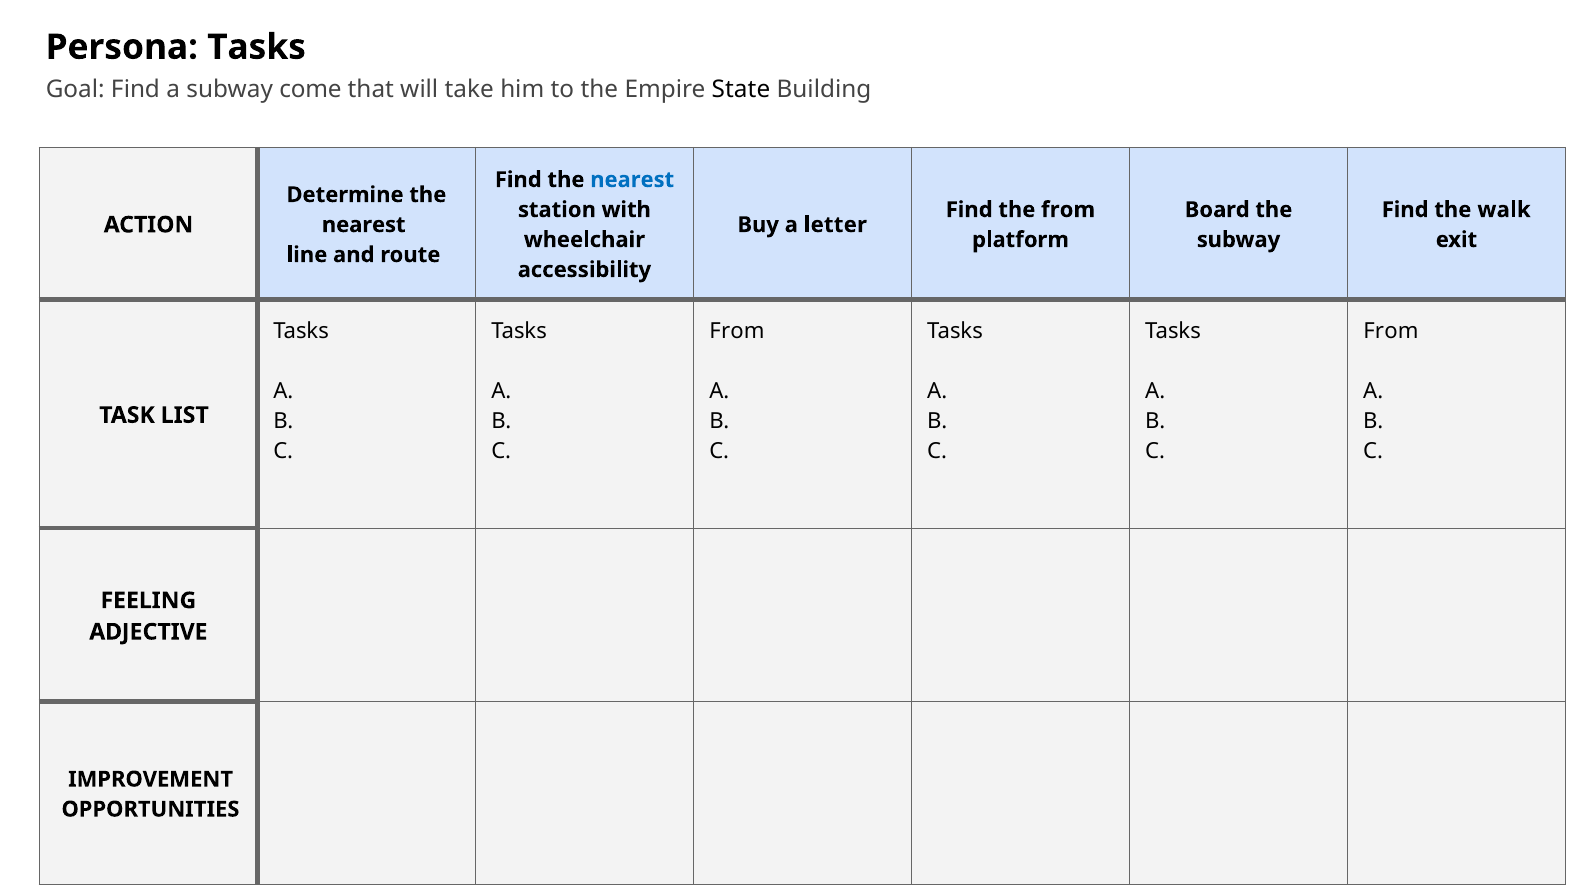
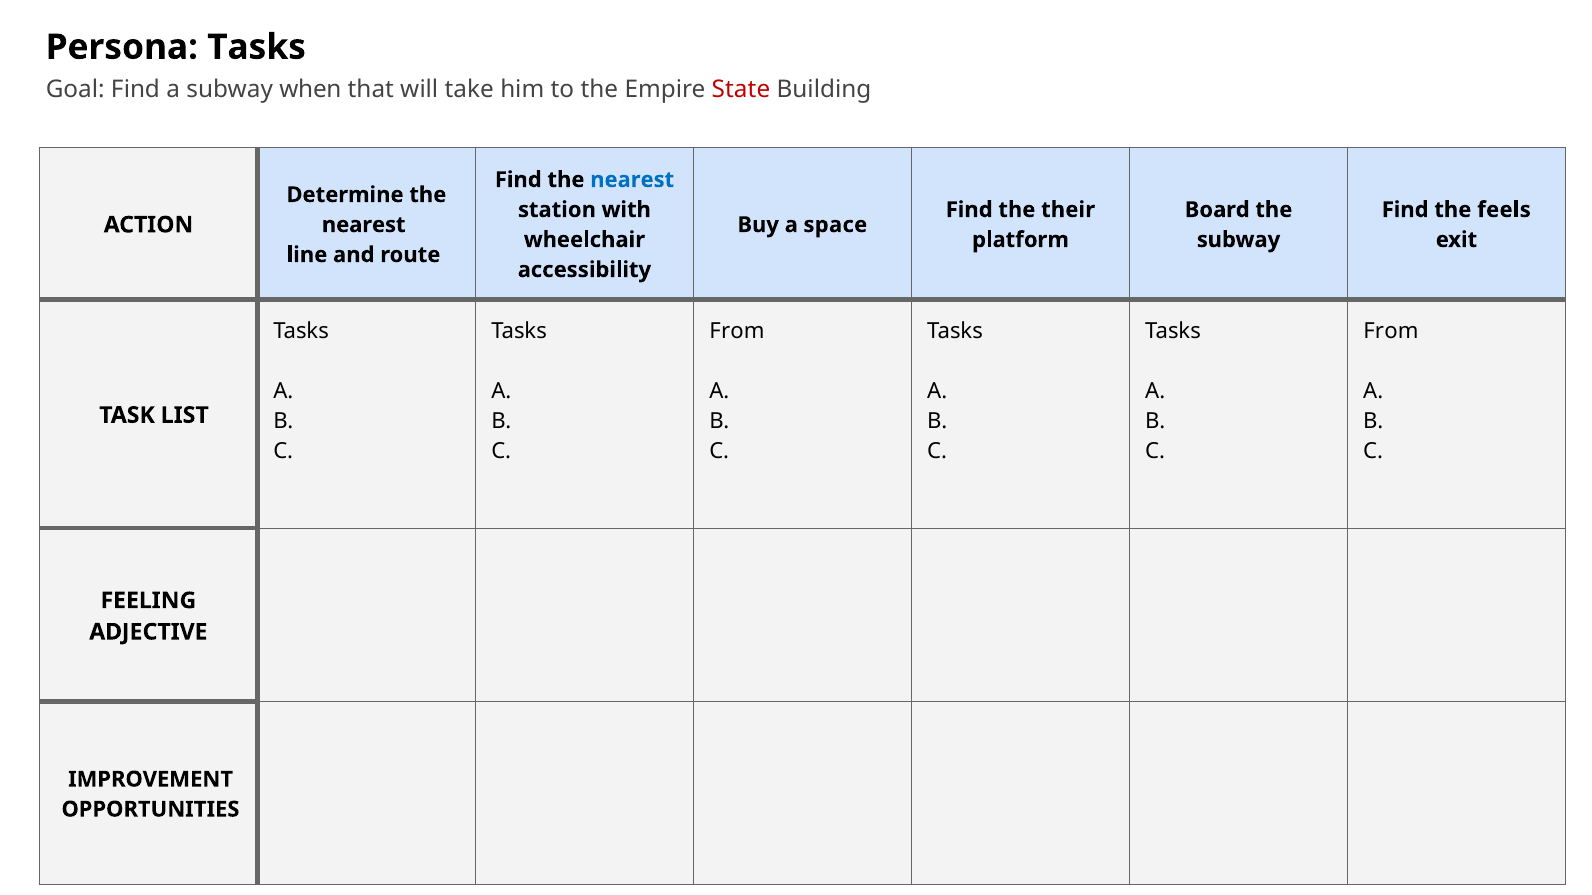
come: come -> when
State colour: black -> red
the from: from -> their
walk: walk -> feels
letter: letter -> space
